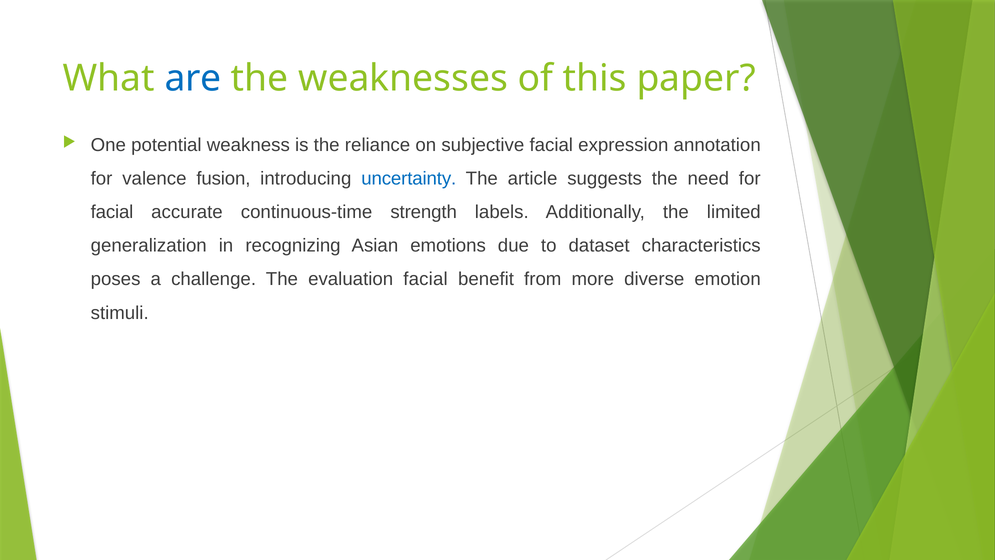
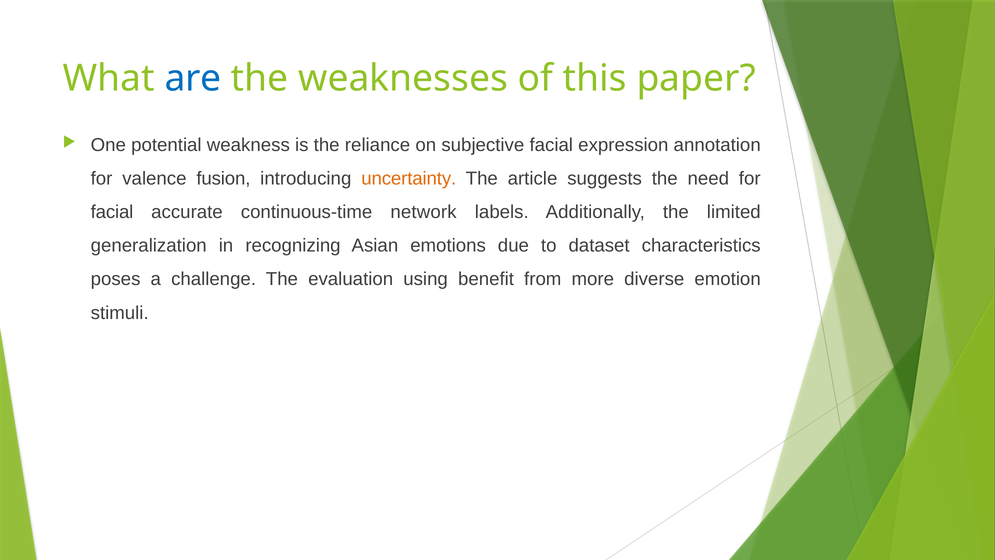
uncertainty colour: blue -> orange
strength: strength -> network
evaluation facial: facial -> using
